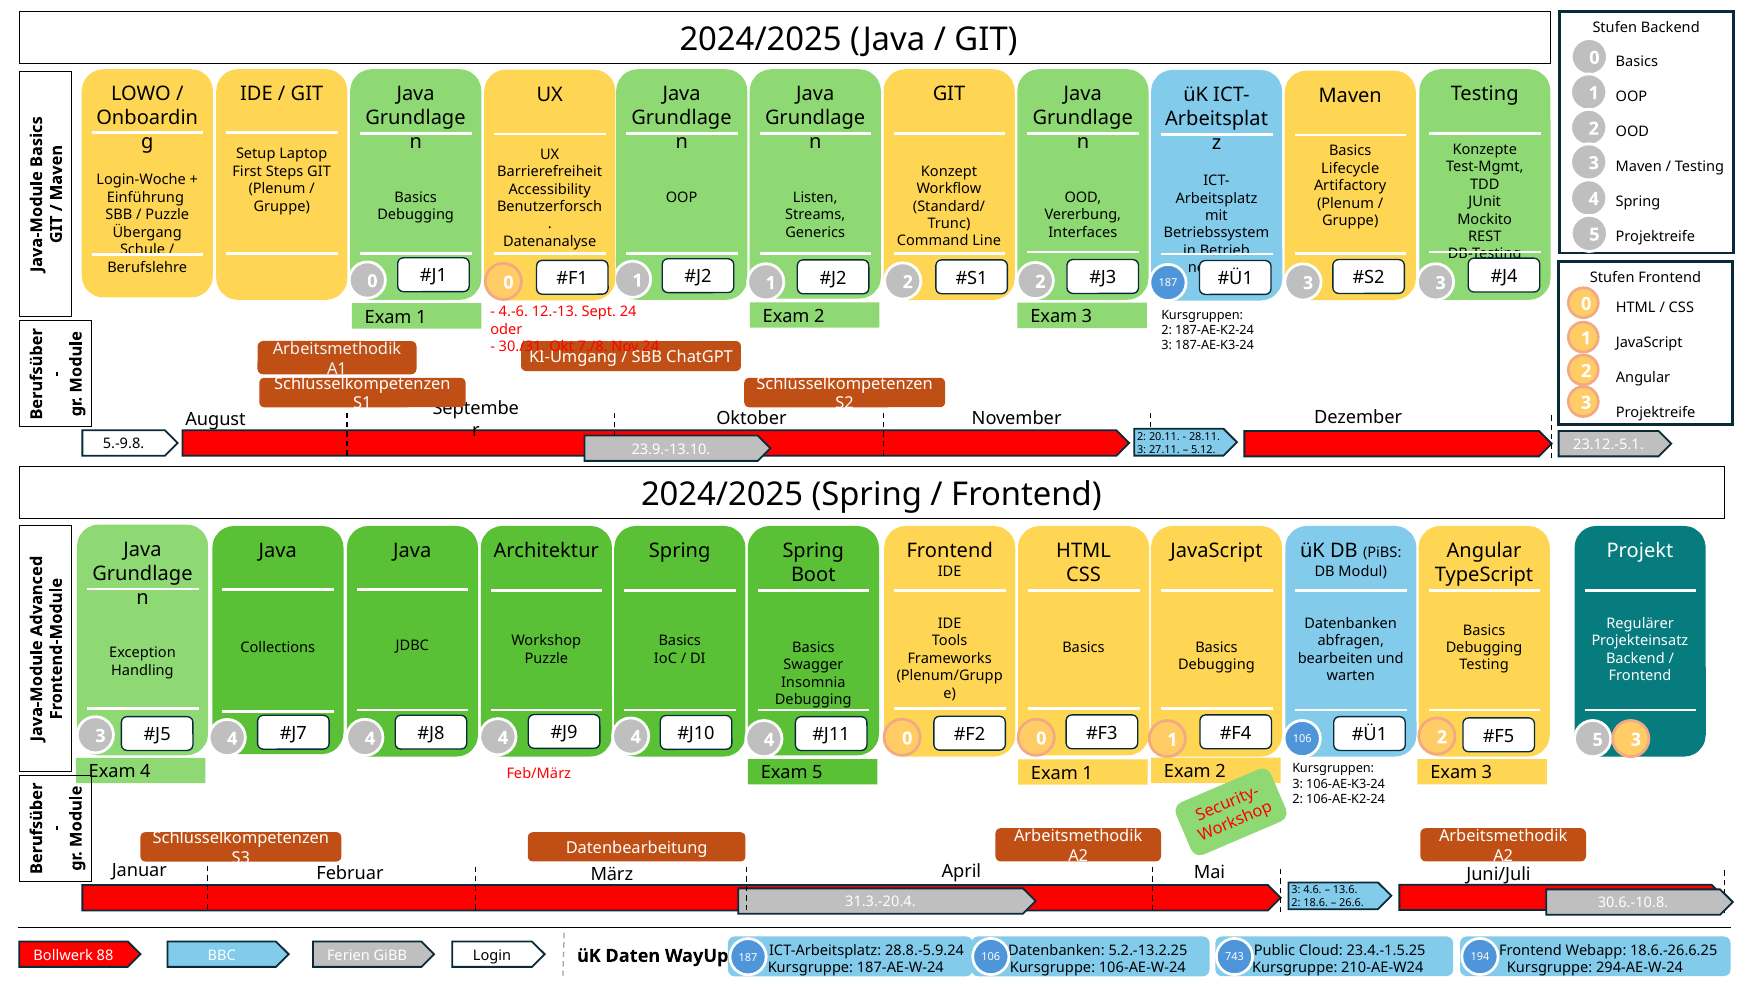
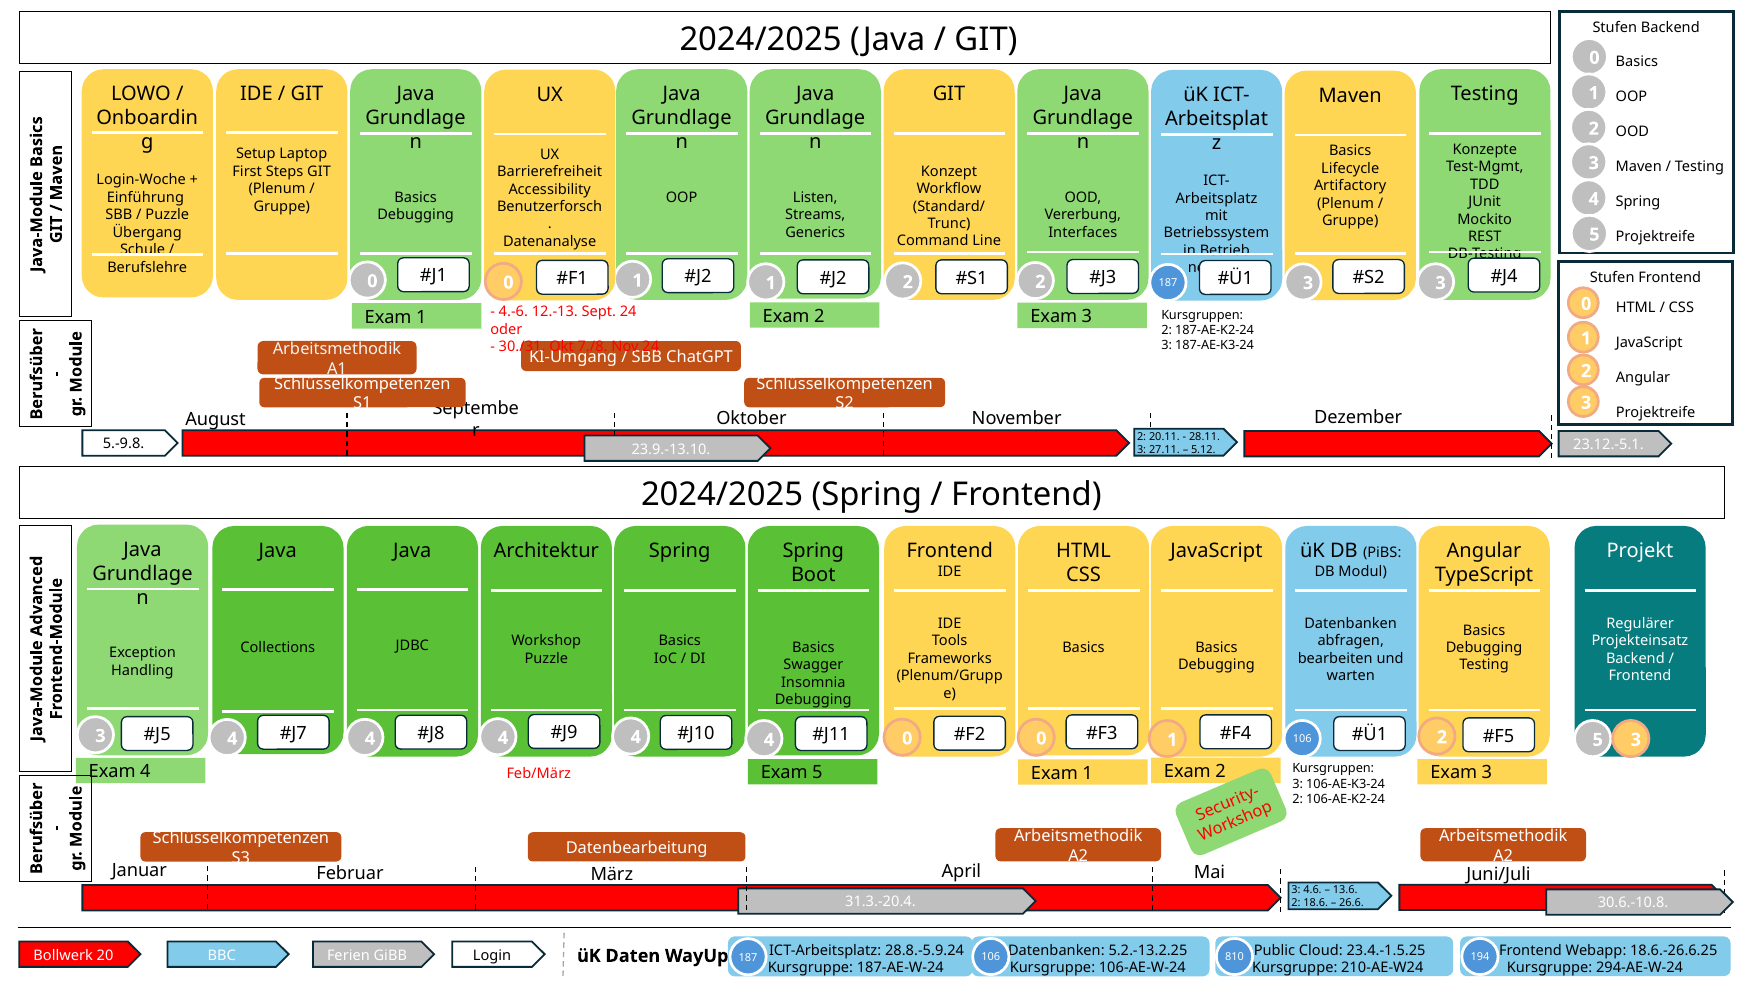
88: 88 -> 20
743: 743 -> 810
